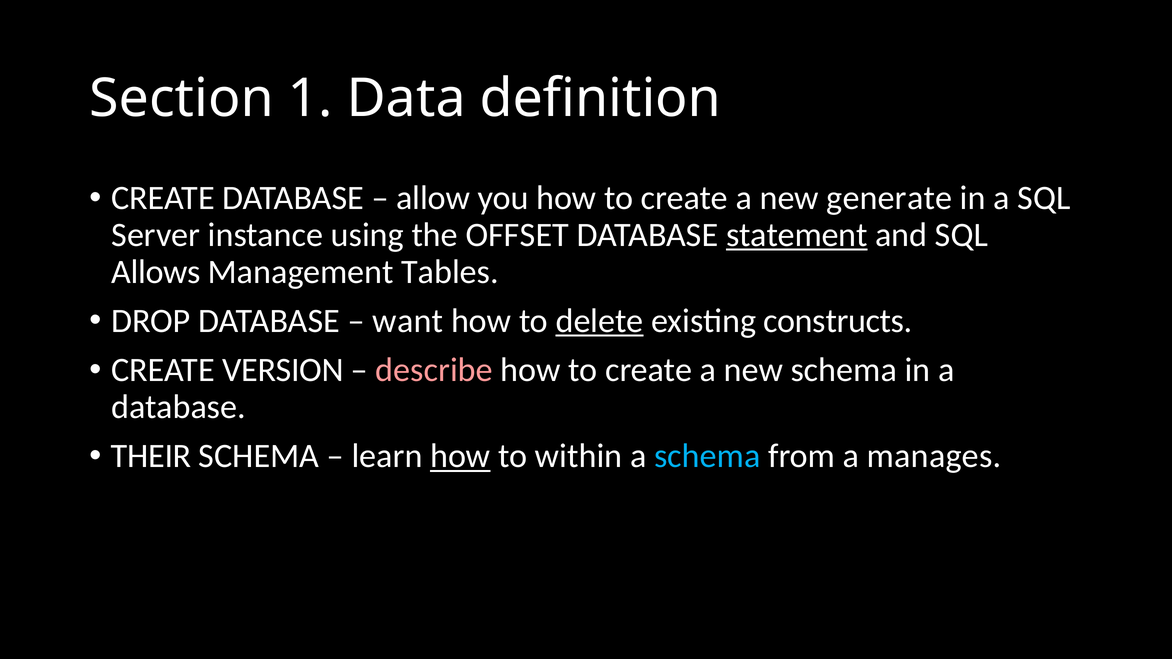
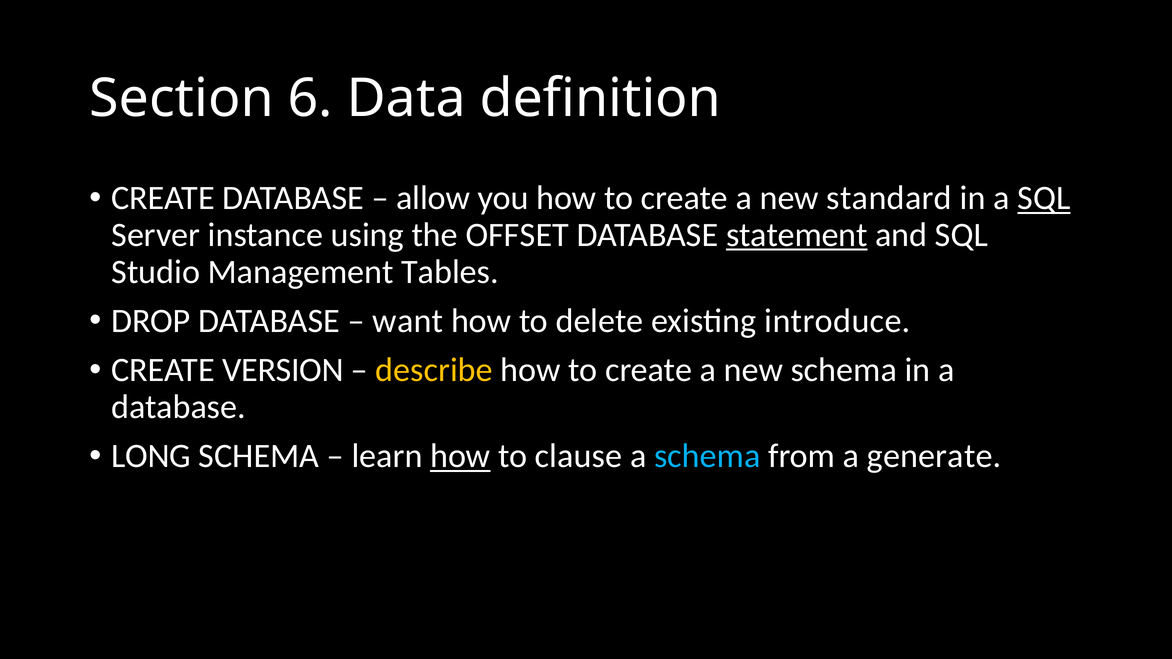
1: 1 -> 6
generate: generate -> standard
SQL at (1044, 198) underline: none -> present
Allows: Allows -> Studio
delete underline: present -> none
constructs: constructs -> introduce
describe colour: pink -> yellow
THEIR: THEIR -> LONG
within: within -> clause
manages: manages -> generate
